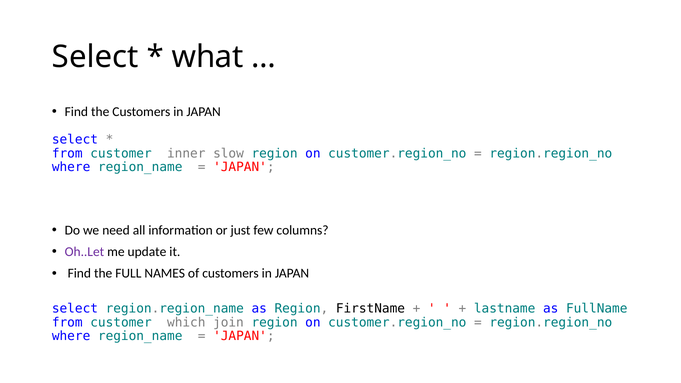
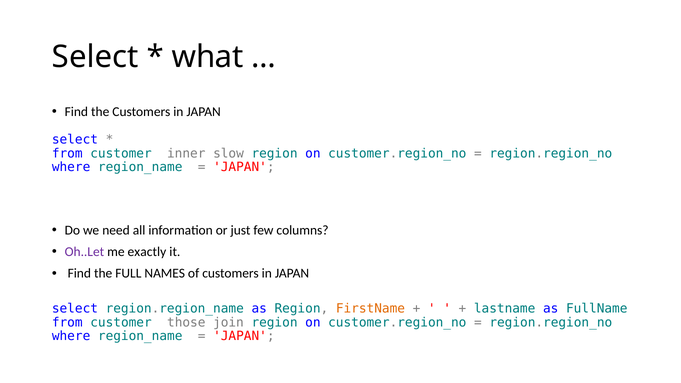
update: update -> exactly
FirstName colour: black -> orange
which: which -> those
